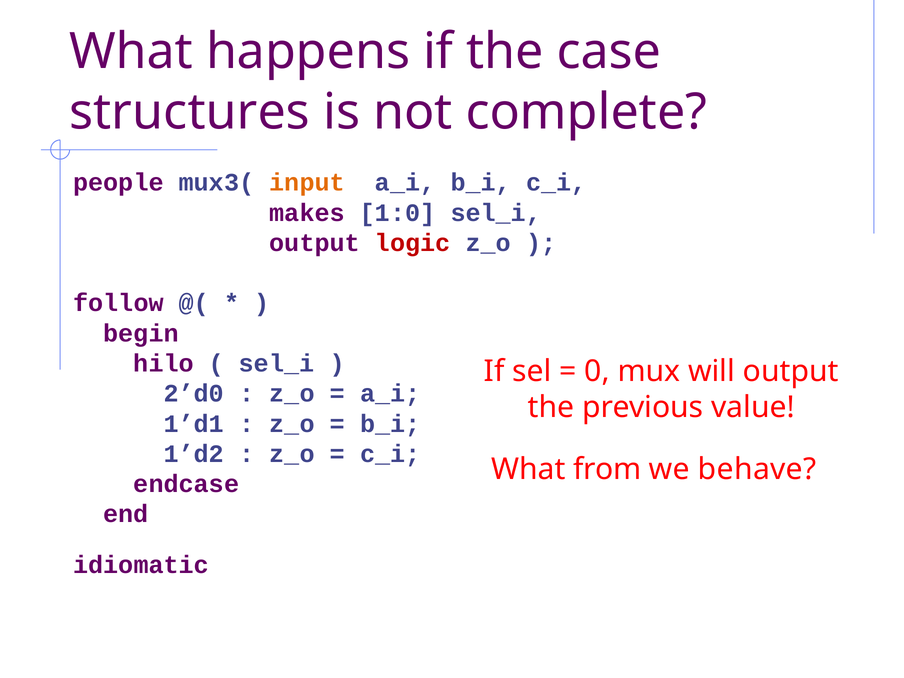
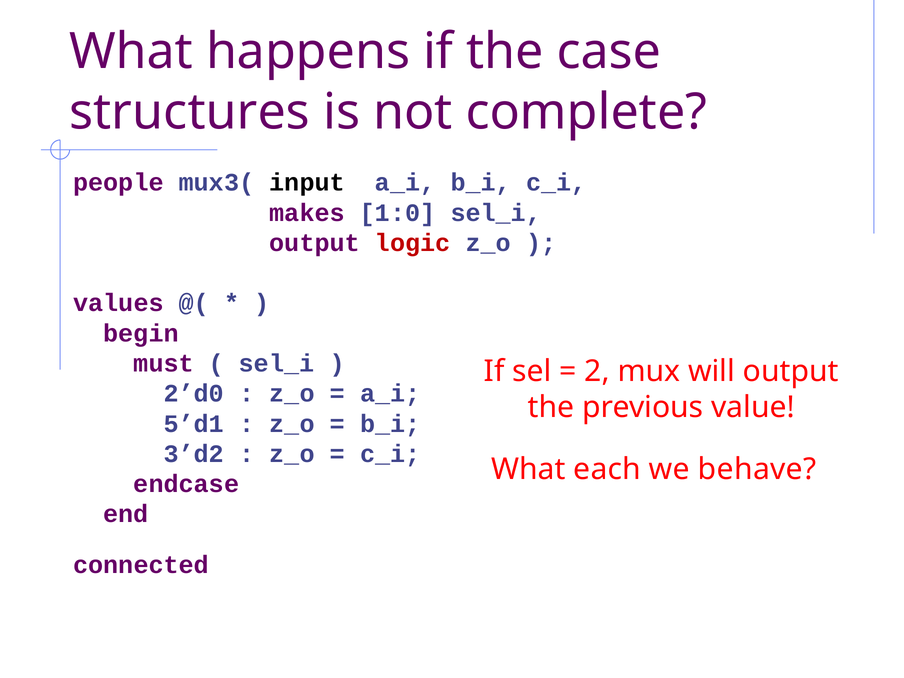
input colour: orange -> black
follow: follow -> values
hilo: hilo -> must
0: 0 -> 2
1’d1: 1’d1 -> 5’d1
1’d2: 1’d2 -> 3’d2
from: from -> each
idiomatic: idiomatic -> connected
